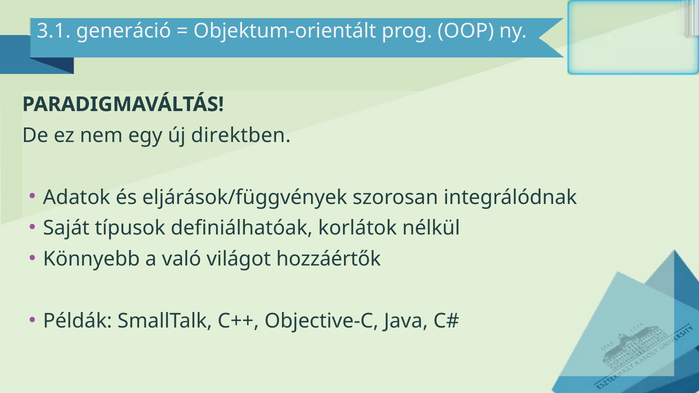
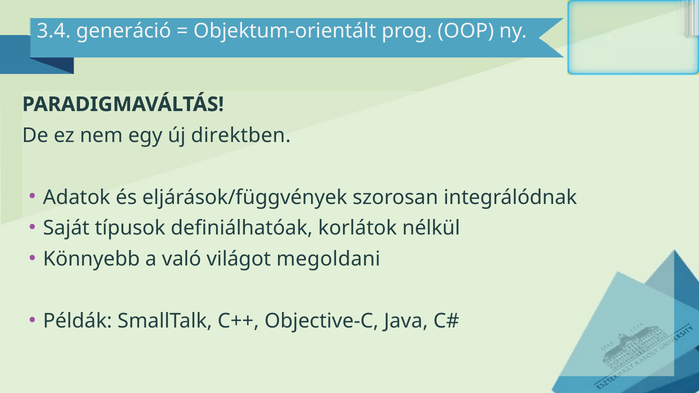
3.1: 3.1 -> 3.4
hozzáértők: hozzáértők -> megoldani
